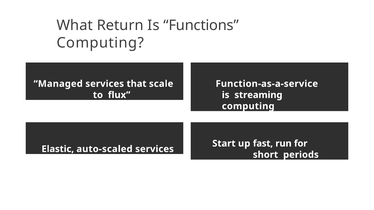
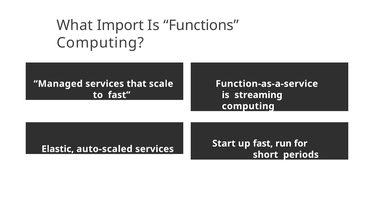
Return: Return -> Import
to flux: flux -> fast
